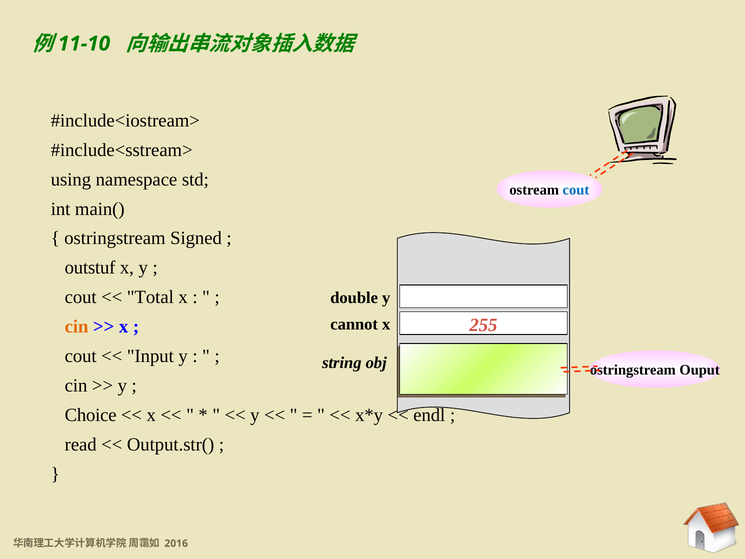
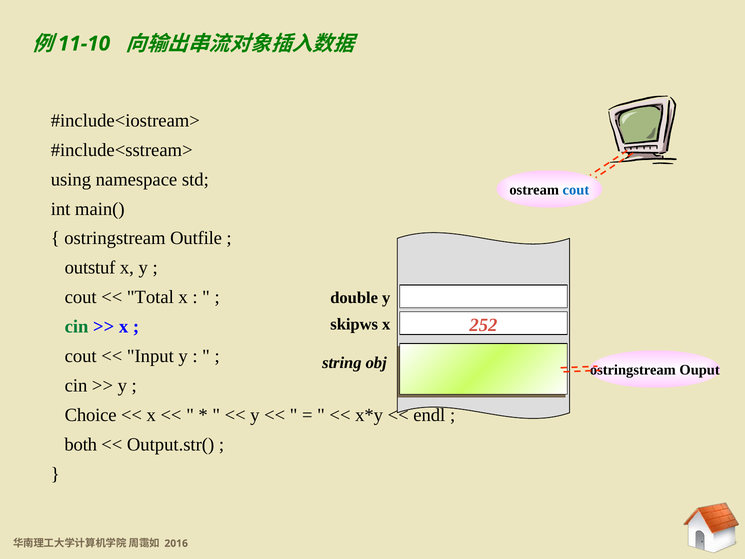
Signed: Signed -> Outfile
cannot: cannot -> skipws
255: 255 -> 252
cin at (77, 327) colour: orange -> green
read: read -> both
